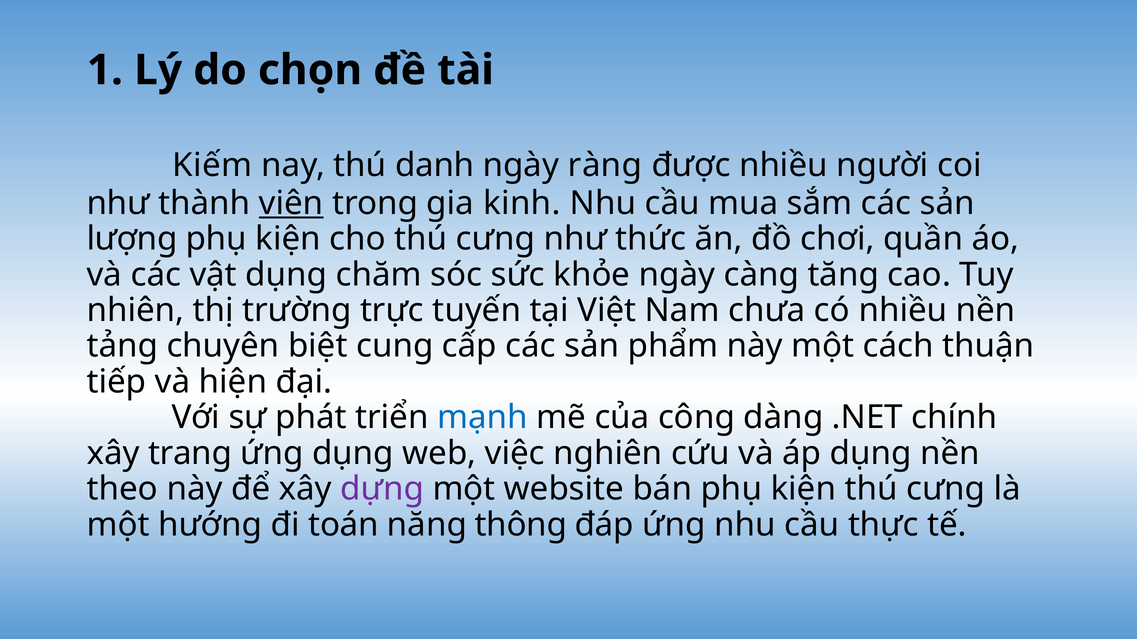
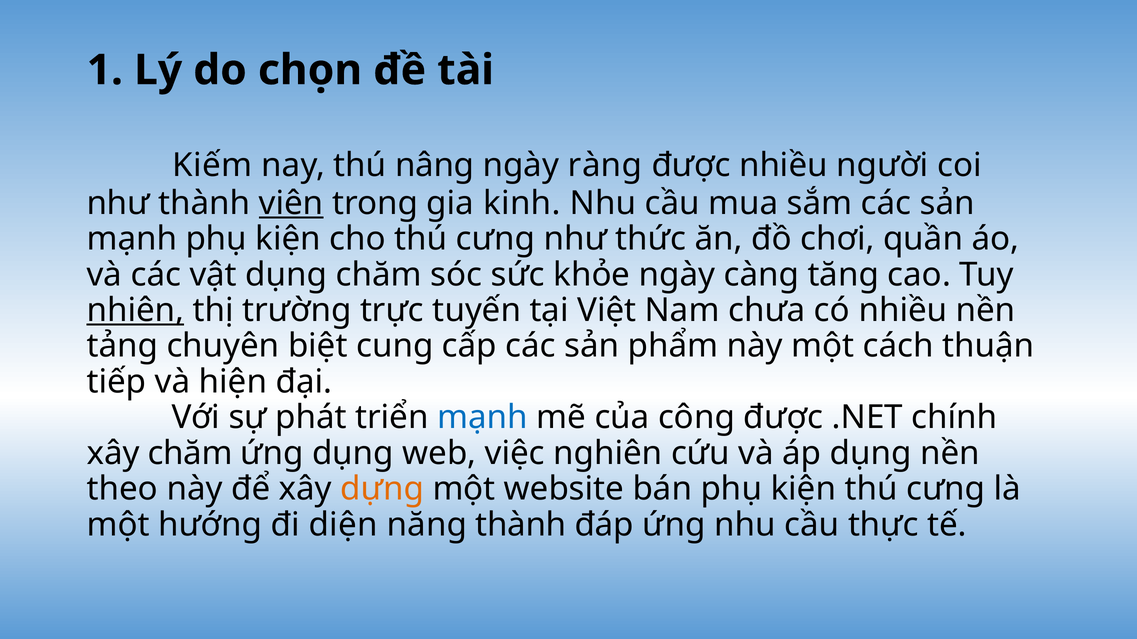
danh: danh -> nâng
lượng at (132, 239): lượng -> mạnh
nhiên underline: none -> present
công dàng: dàng -> được
xây trang: trang -> chăm
dựng colour: purple -> orange
toán: toán -> diện
năng thông: thông -> thành
